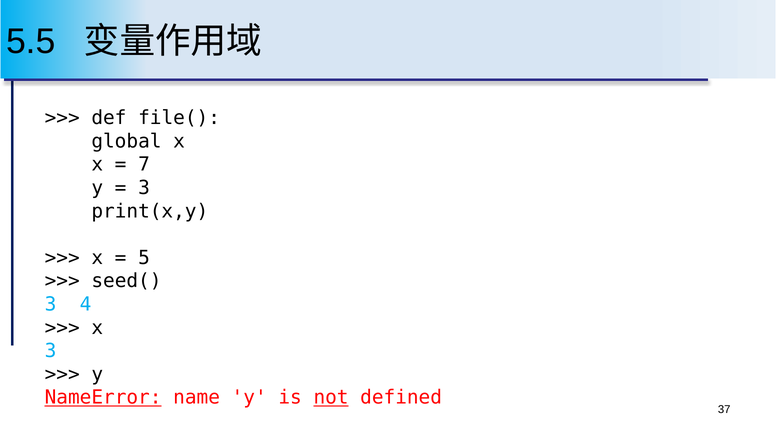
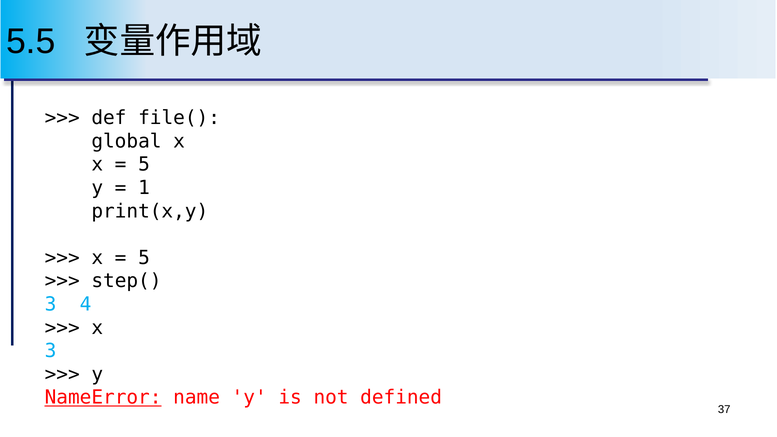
7 at (144, 165): 7 -> 5
3 at (144, 188): 3 -> 1
seed(: seed( -> step(
not underline: present -> none
